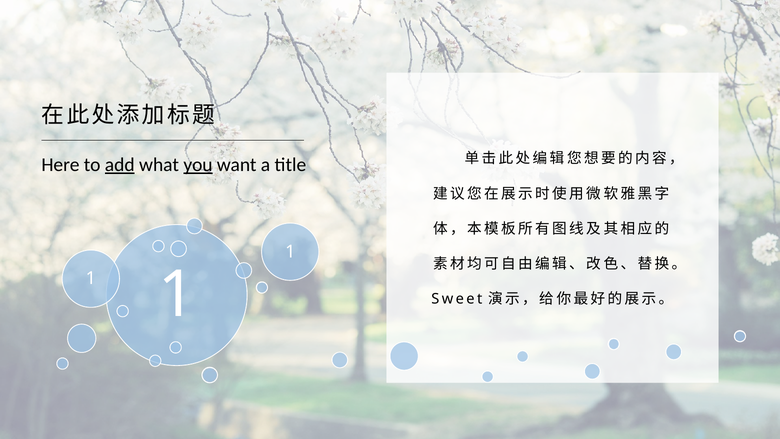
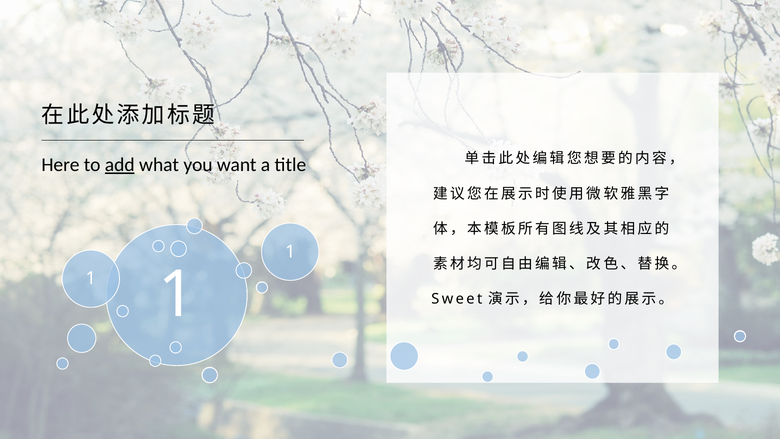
you underline: present -> none
